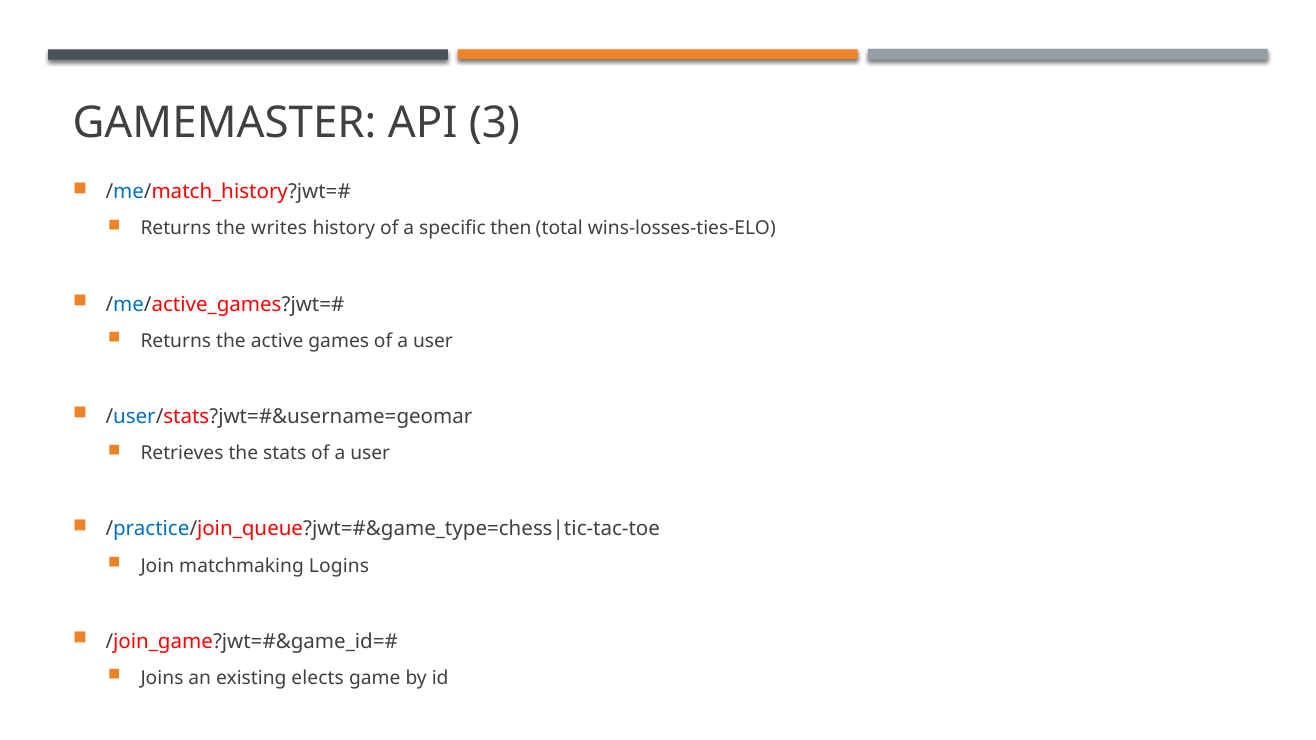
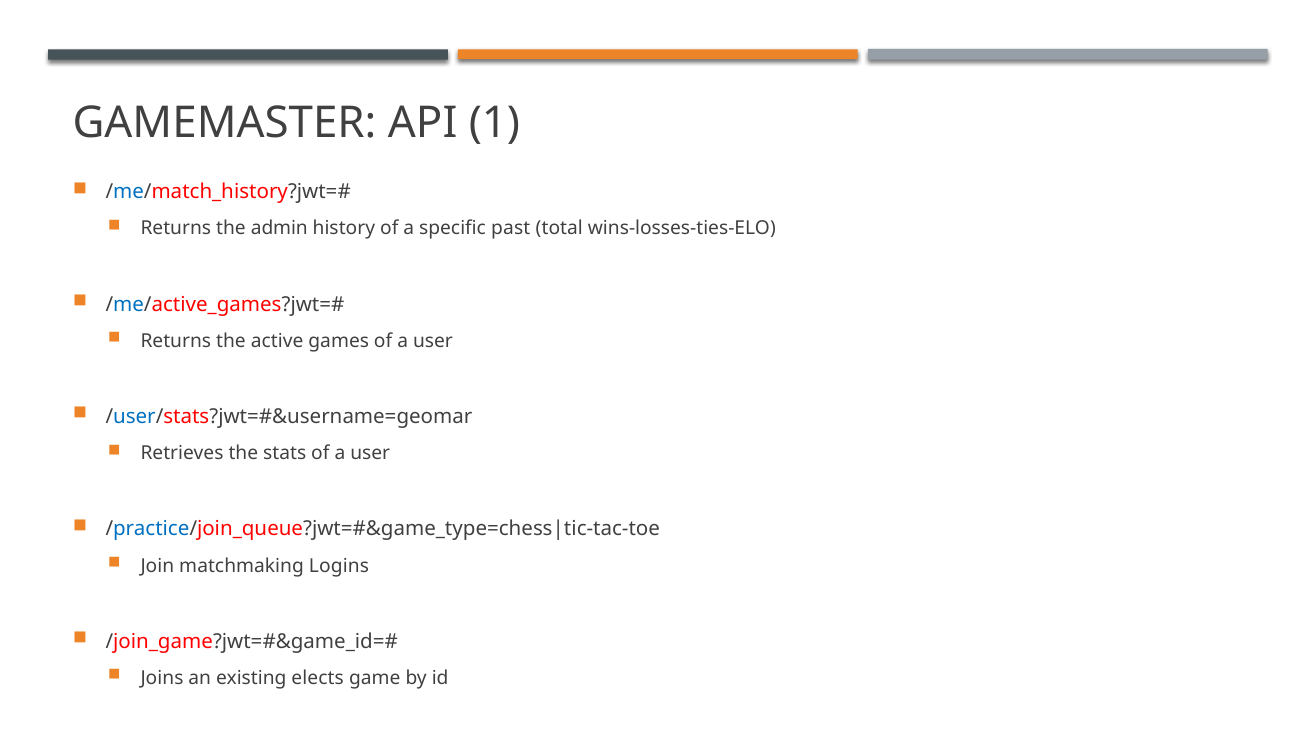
3: 3 -> 1
writes: writes -> admin
then: then -> past
